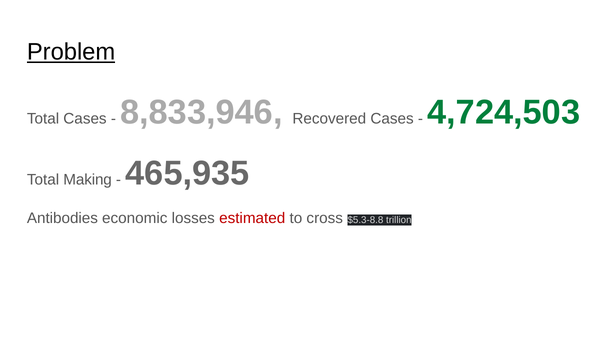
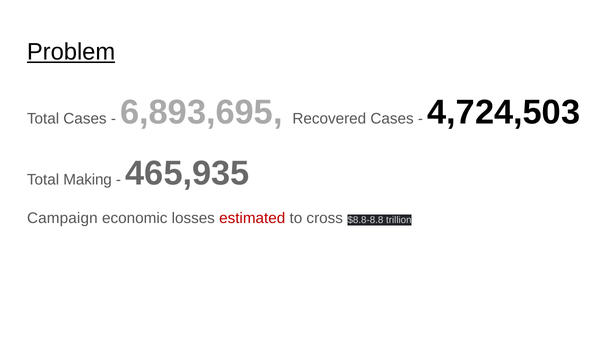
8,833,946: 8,833,946 -> 6,893,695
4,724,503 colour: green -> black
Antibodies: Antibodies -> Campaign
$5.3-8.8: $5.3-8.8 -> $8.8-8.8
